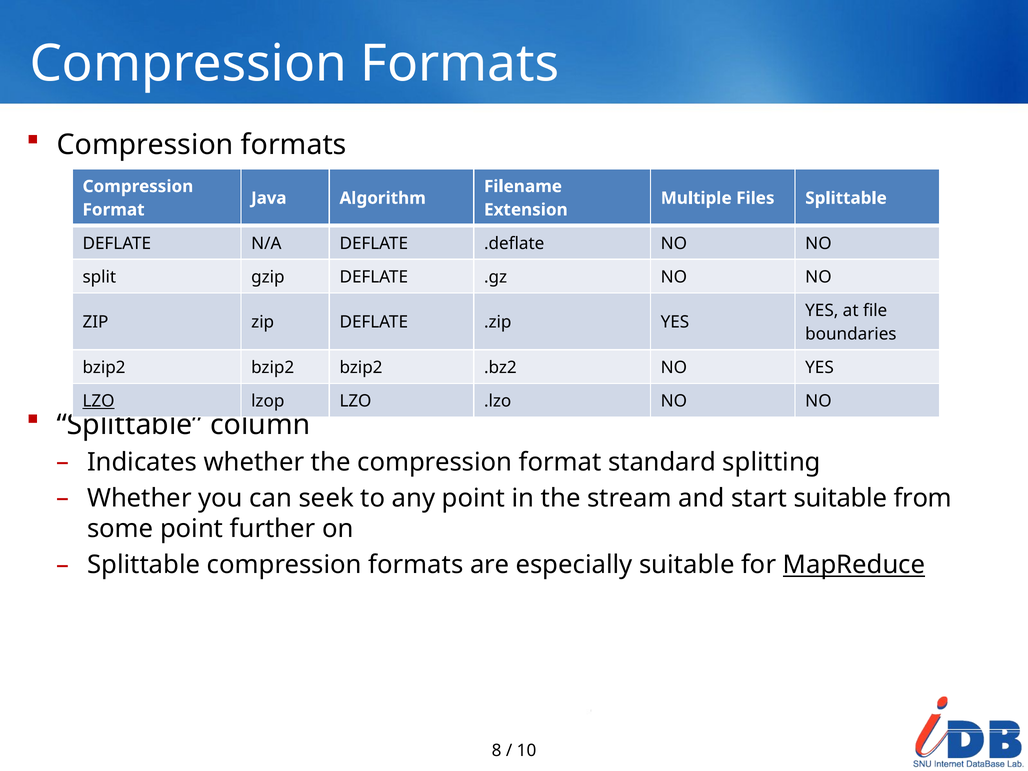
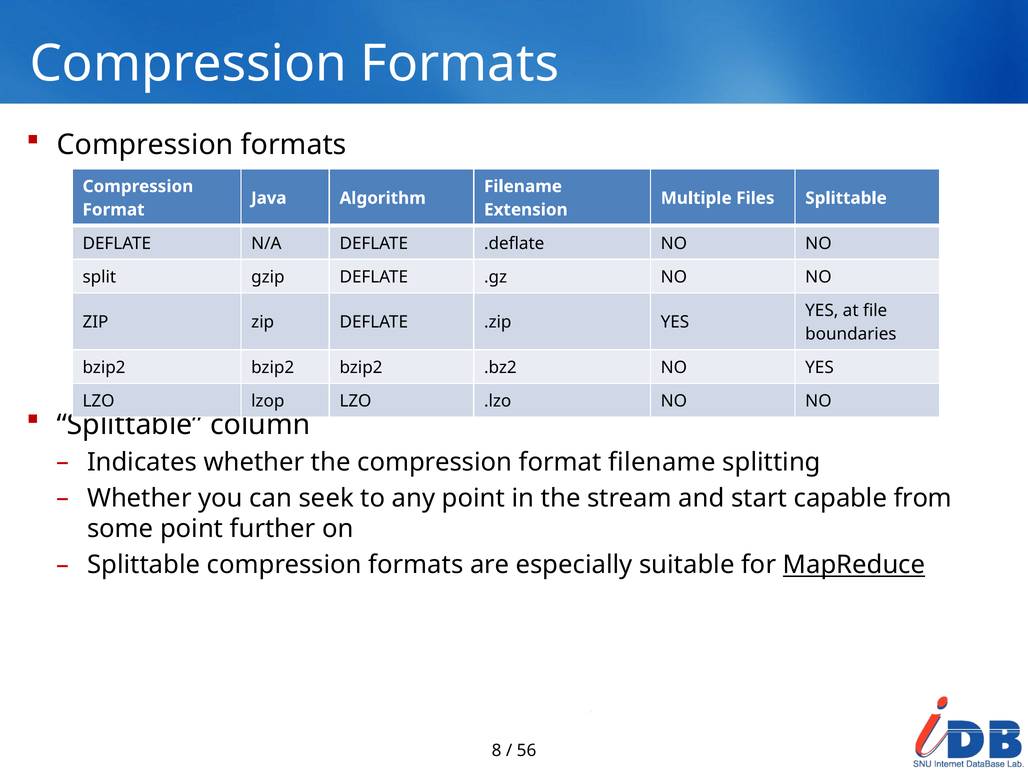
LZO at (99, 401) underline: present -> none
format standard: standard -> filename
start suitable: suitable -> capable
10: 10 -> 56
